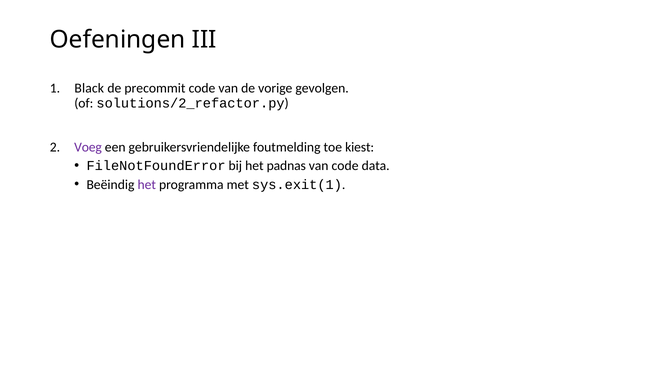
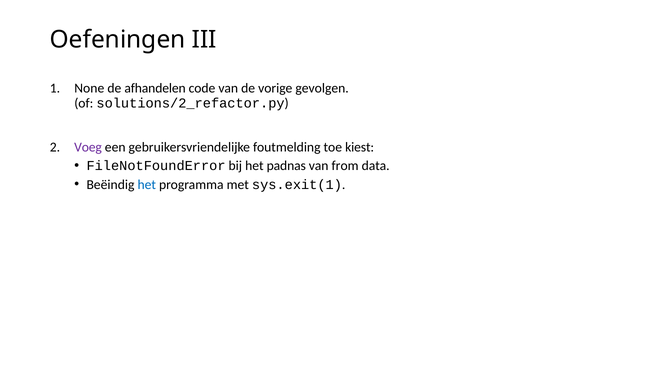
Black: Black -> None
precommit: precommit -> afhandelen
van code: code -> from
het at (147, 184) colour: purple -> blue
